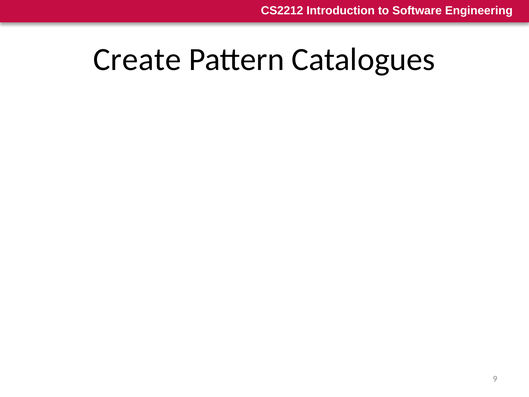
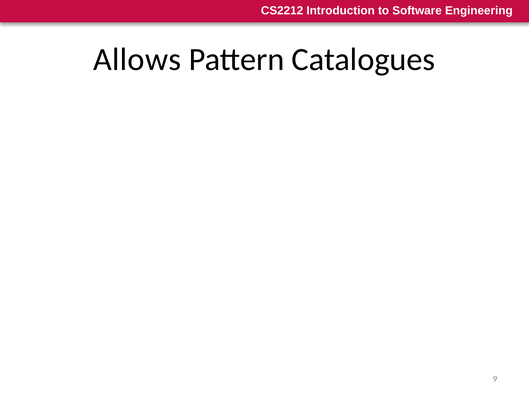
Create: Create -> Allows
